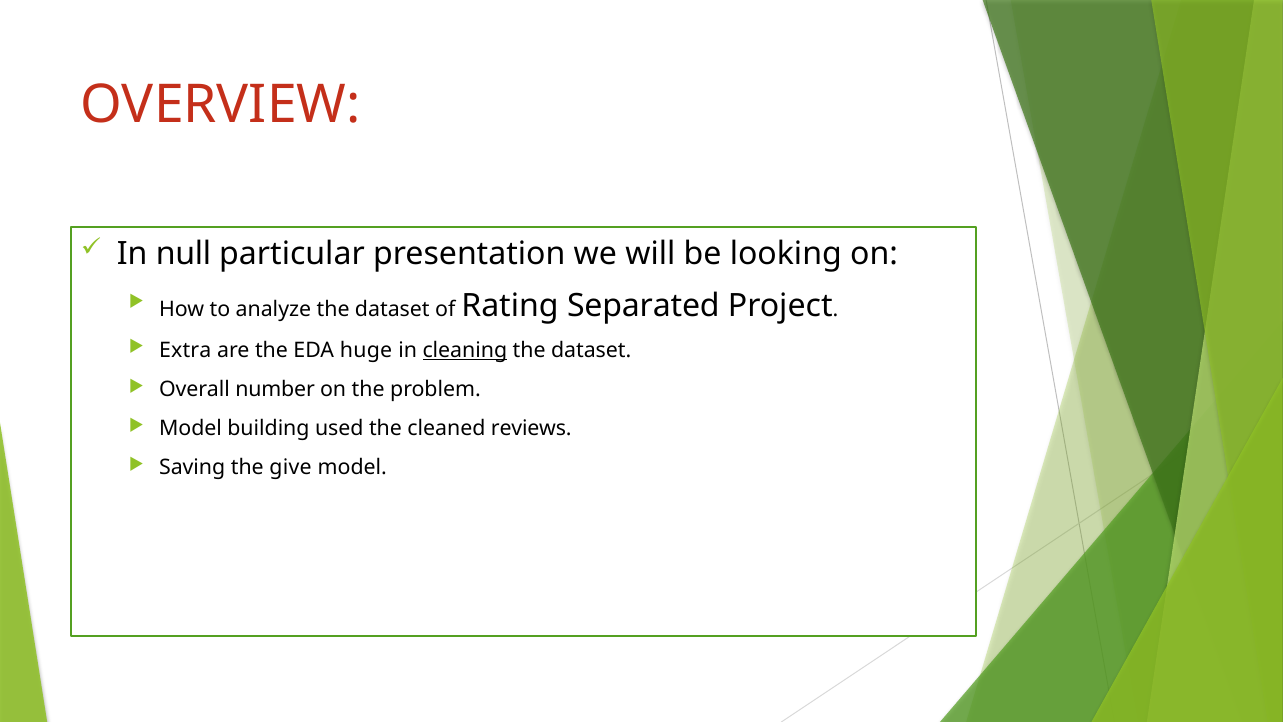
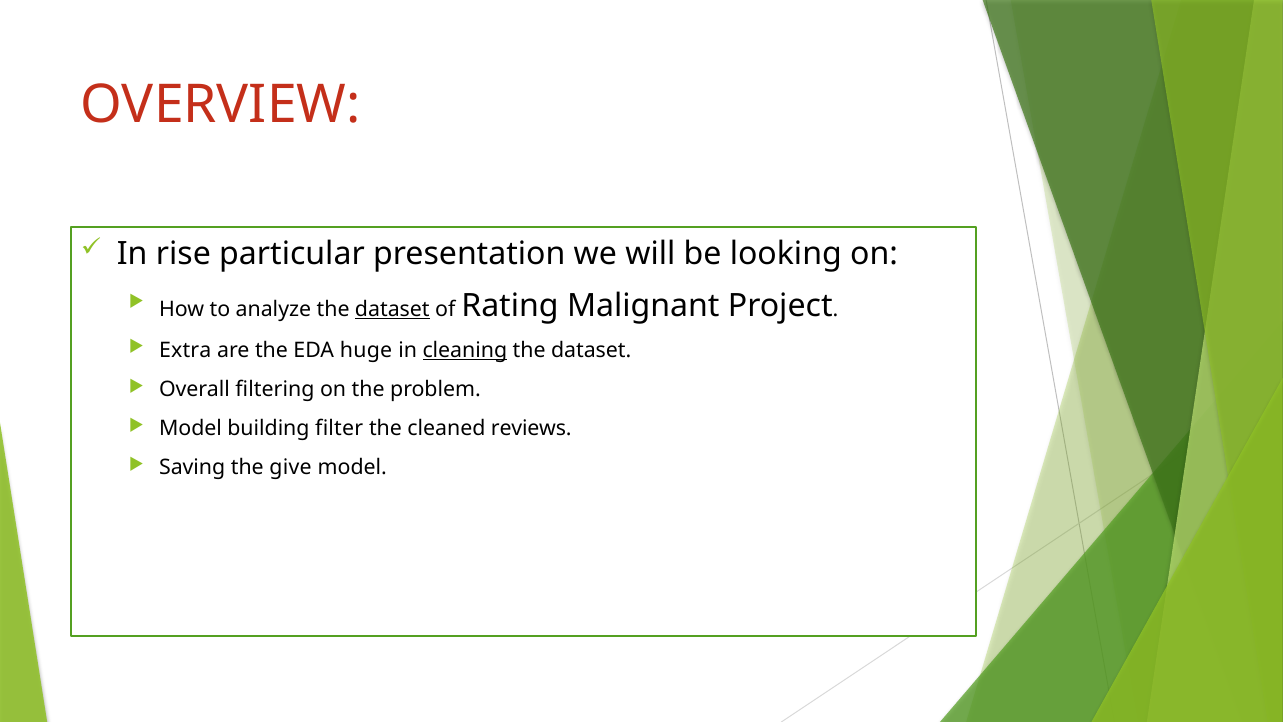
null: null -> rise
dataset at (392, 309) underline: none -> present
Separated: Separated -> Malignant
number: number -> filtering
used: used -> filter
